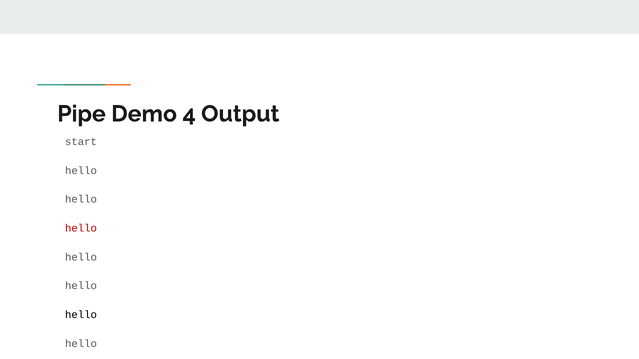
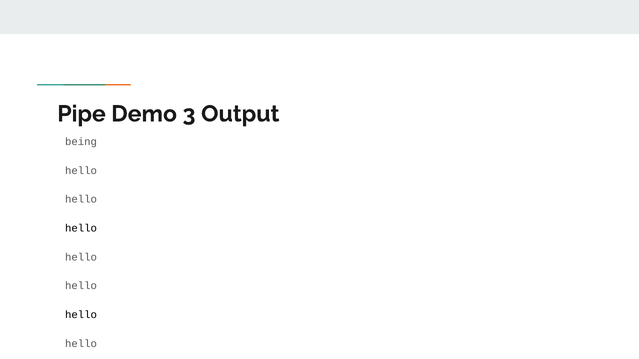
4: 4 -> 3
start: start -> being
hello at (81, 228) colour: red -> black
